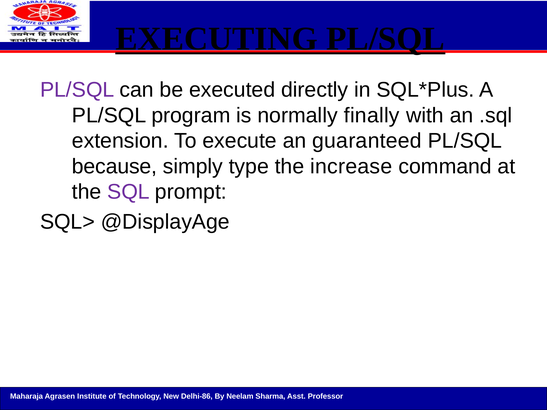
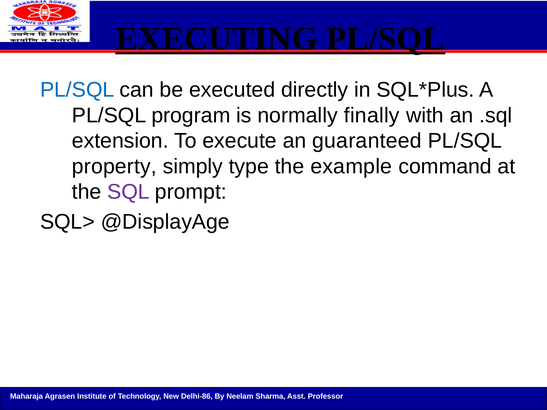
PL/SQL at (77, 90) colour: purple -> blue
because: because -> property
increase: increase -> example
